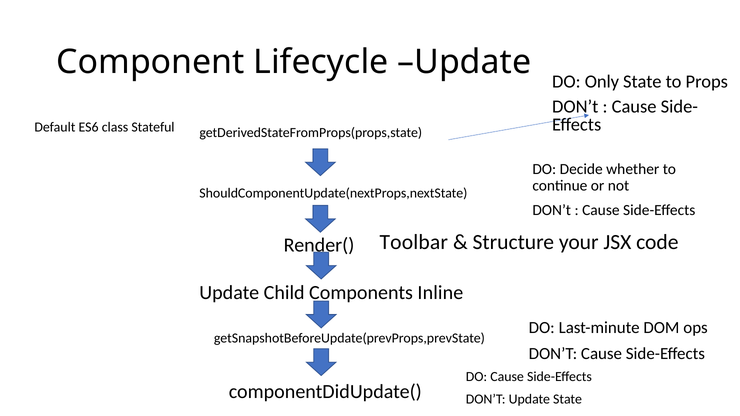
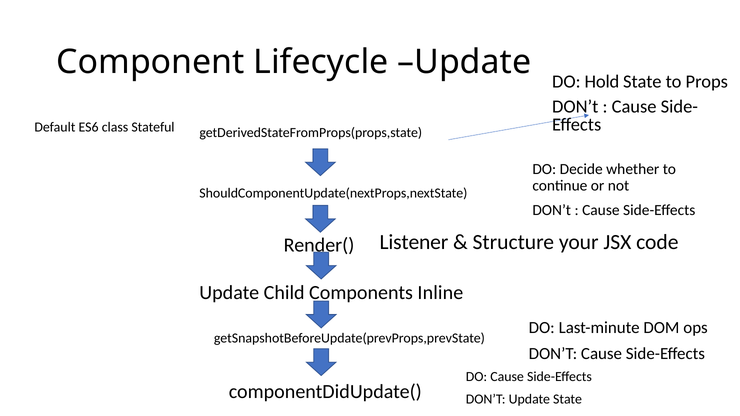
Only: Only -> Hold
Toolbar: Toolbar -> Listener
